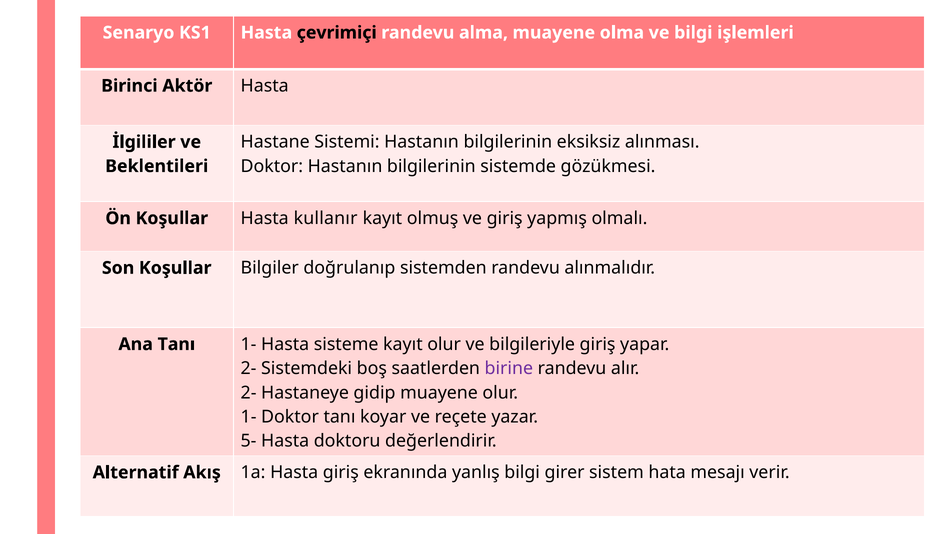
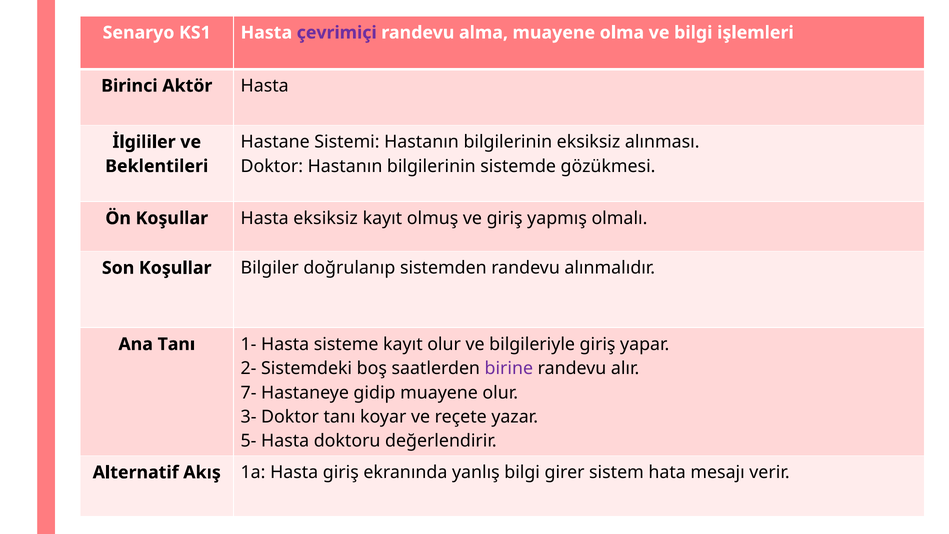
çevrimiçi colour: black -> purple
Hasta kullanır: kullanır -> eksiksiz
2- at (249, 393): 2- -> 7-
1- at (249, 417): 1- -> 3-
